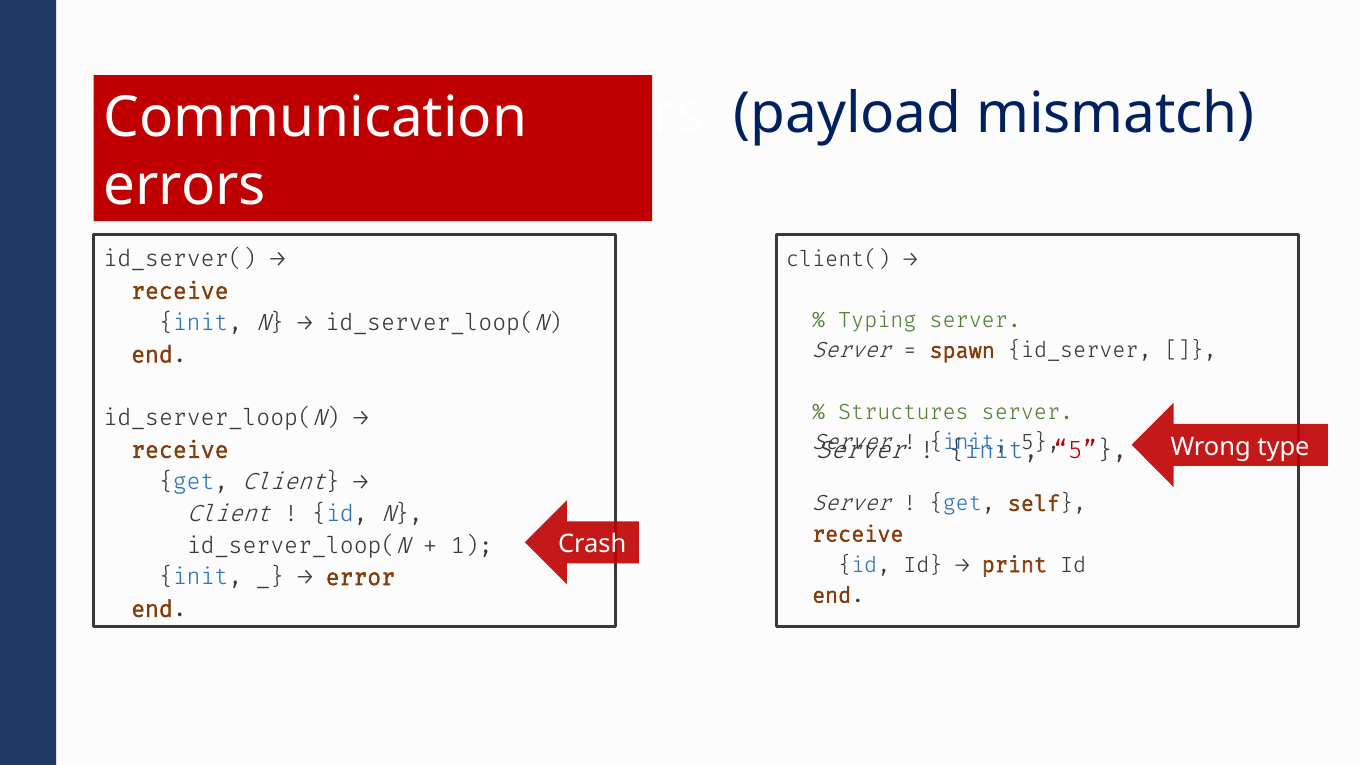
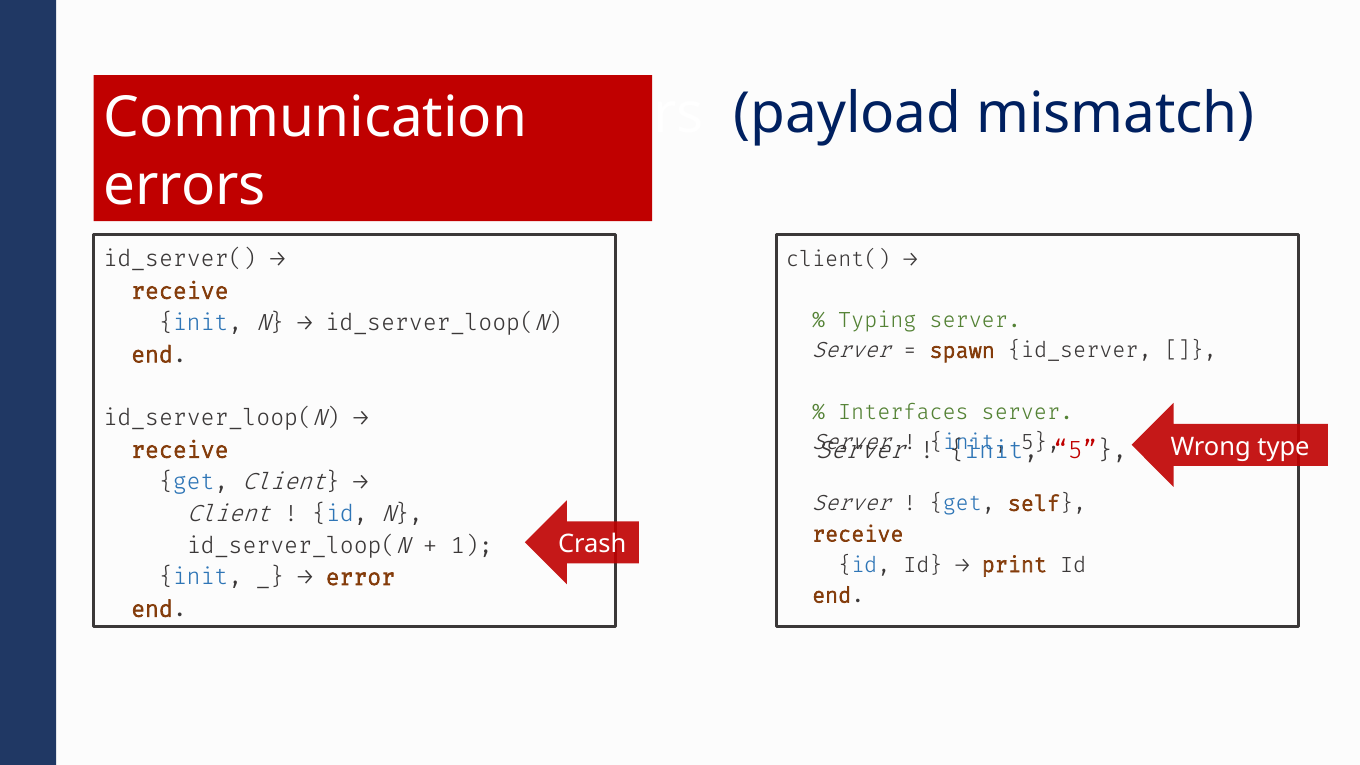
Structures: Structures -> Interfaces
